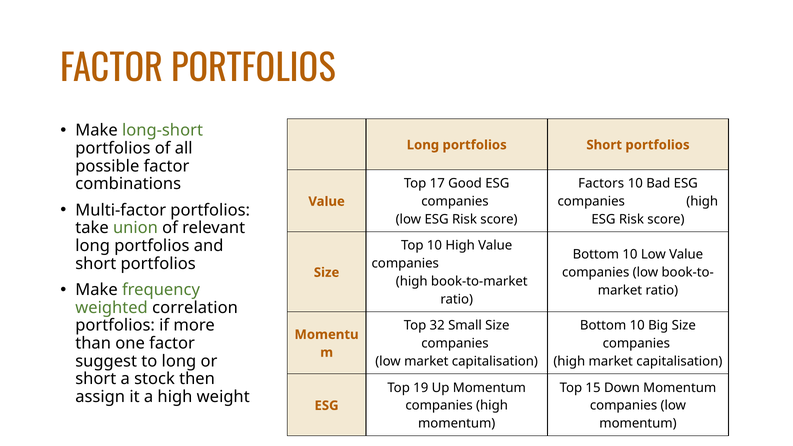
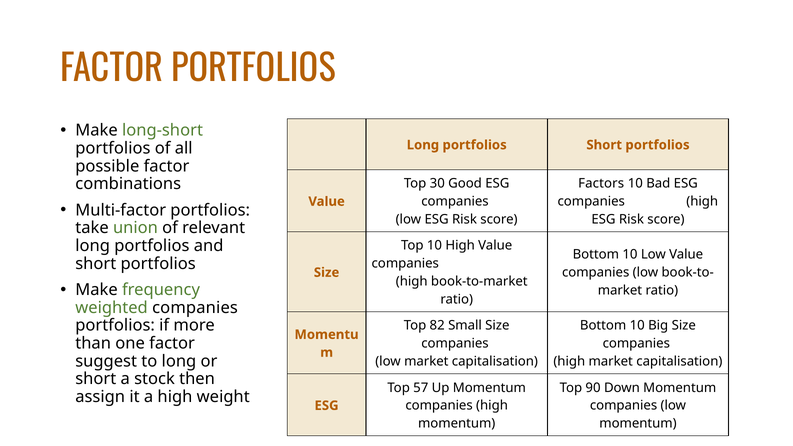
17: 17 -> 30
weighted correlation: correlation -> companies
32: 32 -> 82
19: 19 -> 57
15: 15 -> 90
